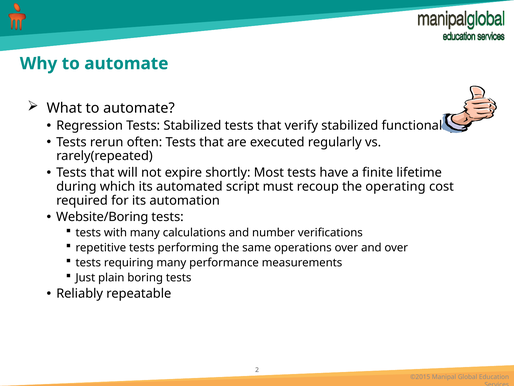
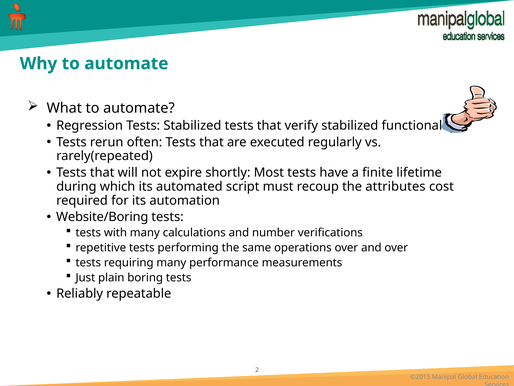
operating: operating -> attributes
